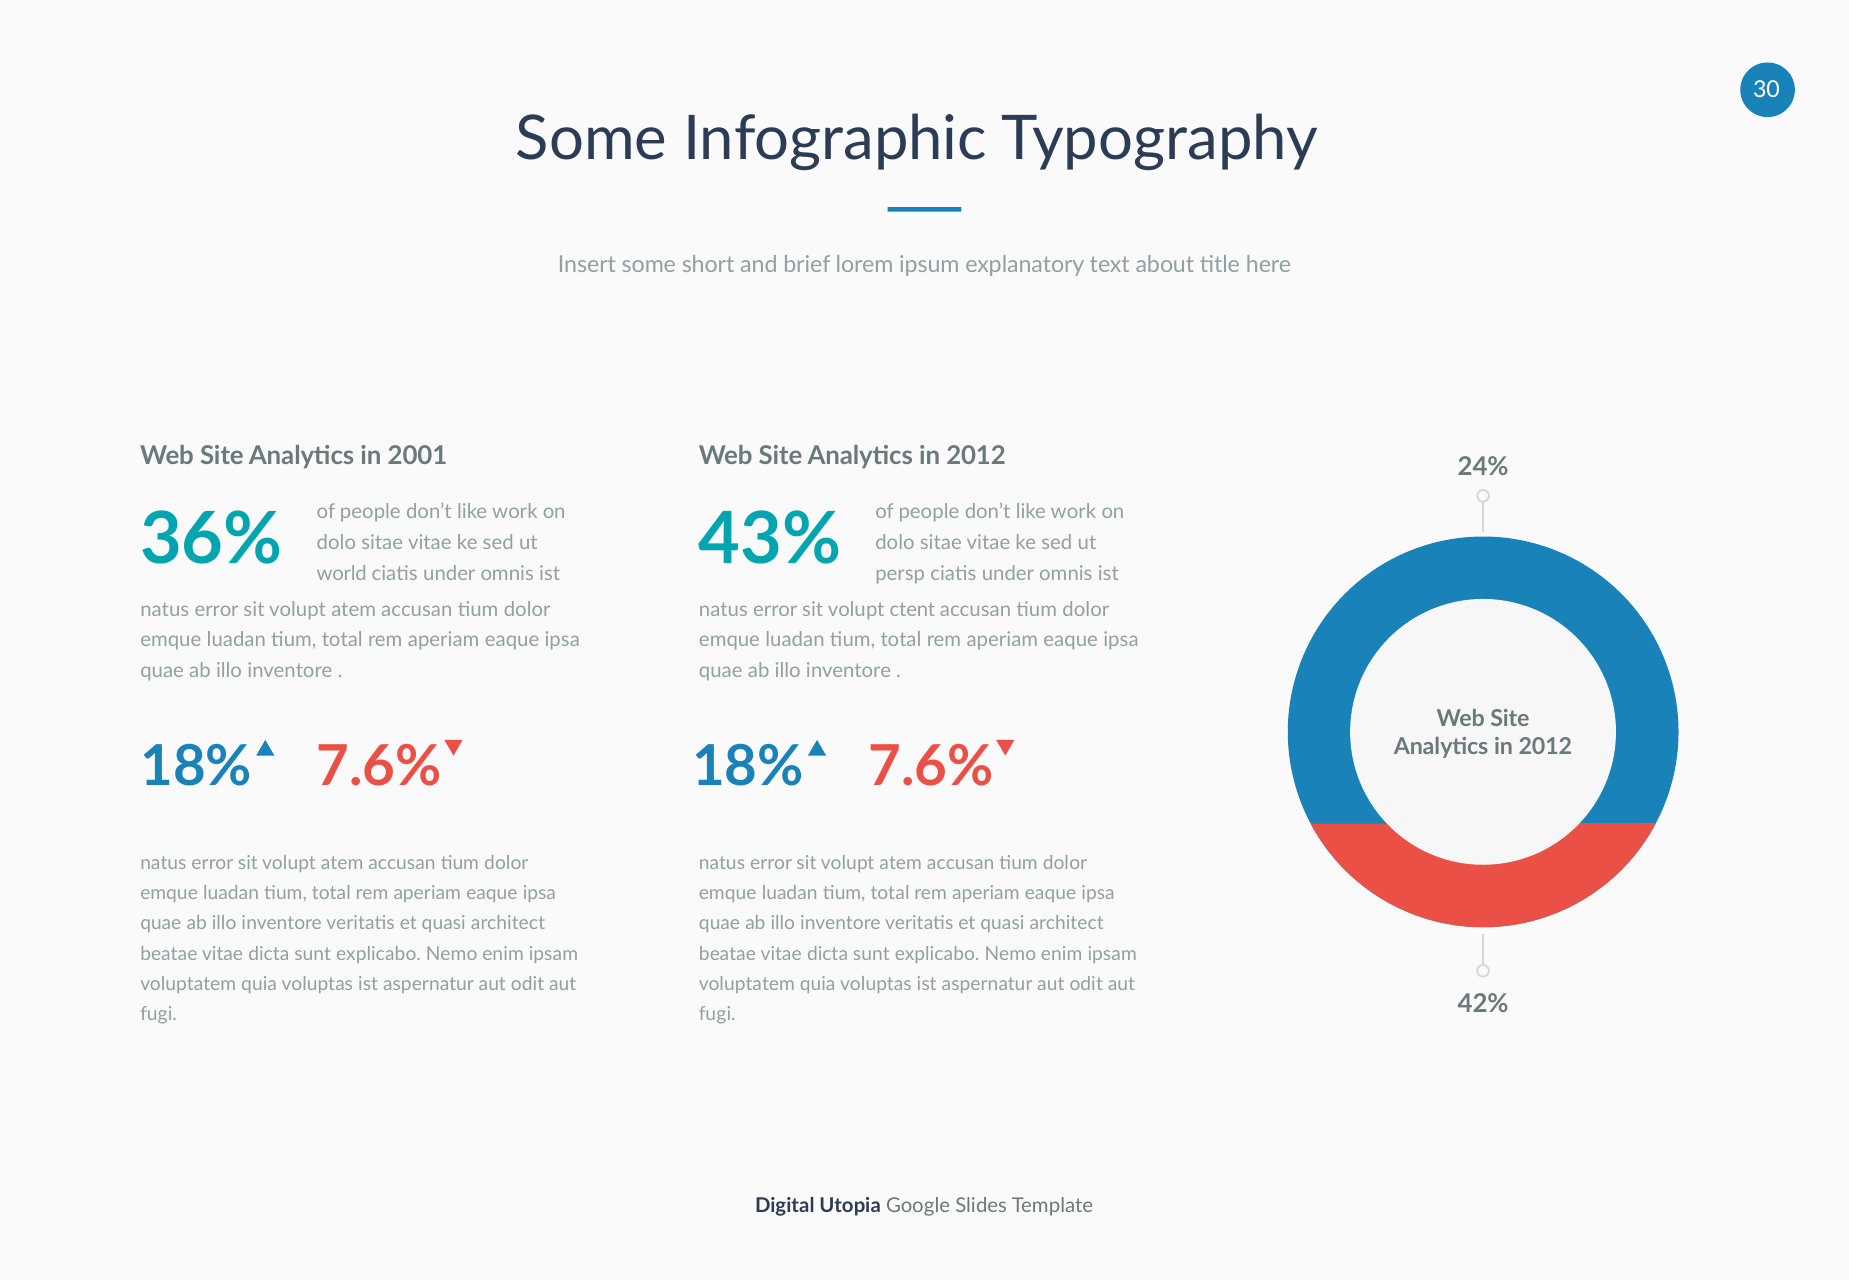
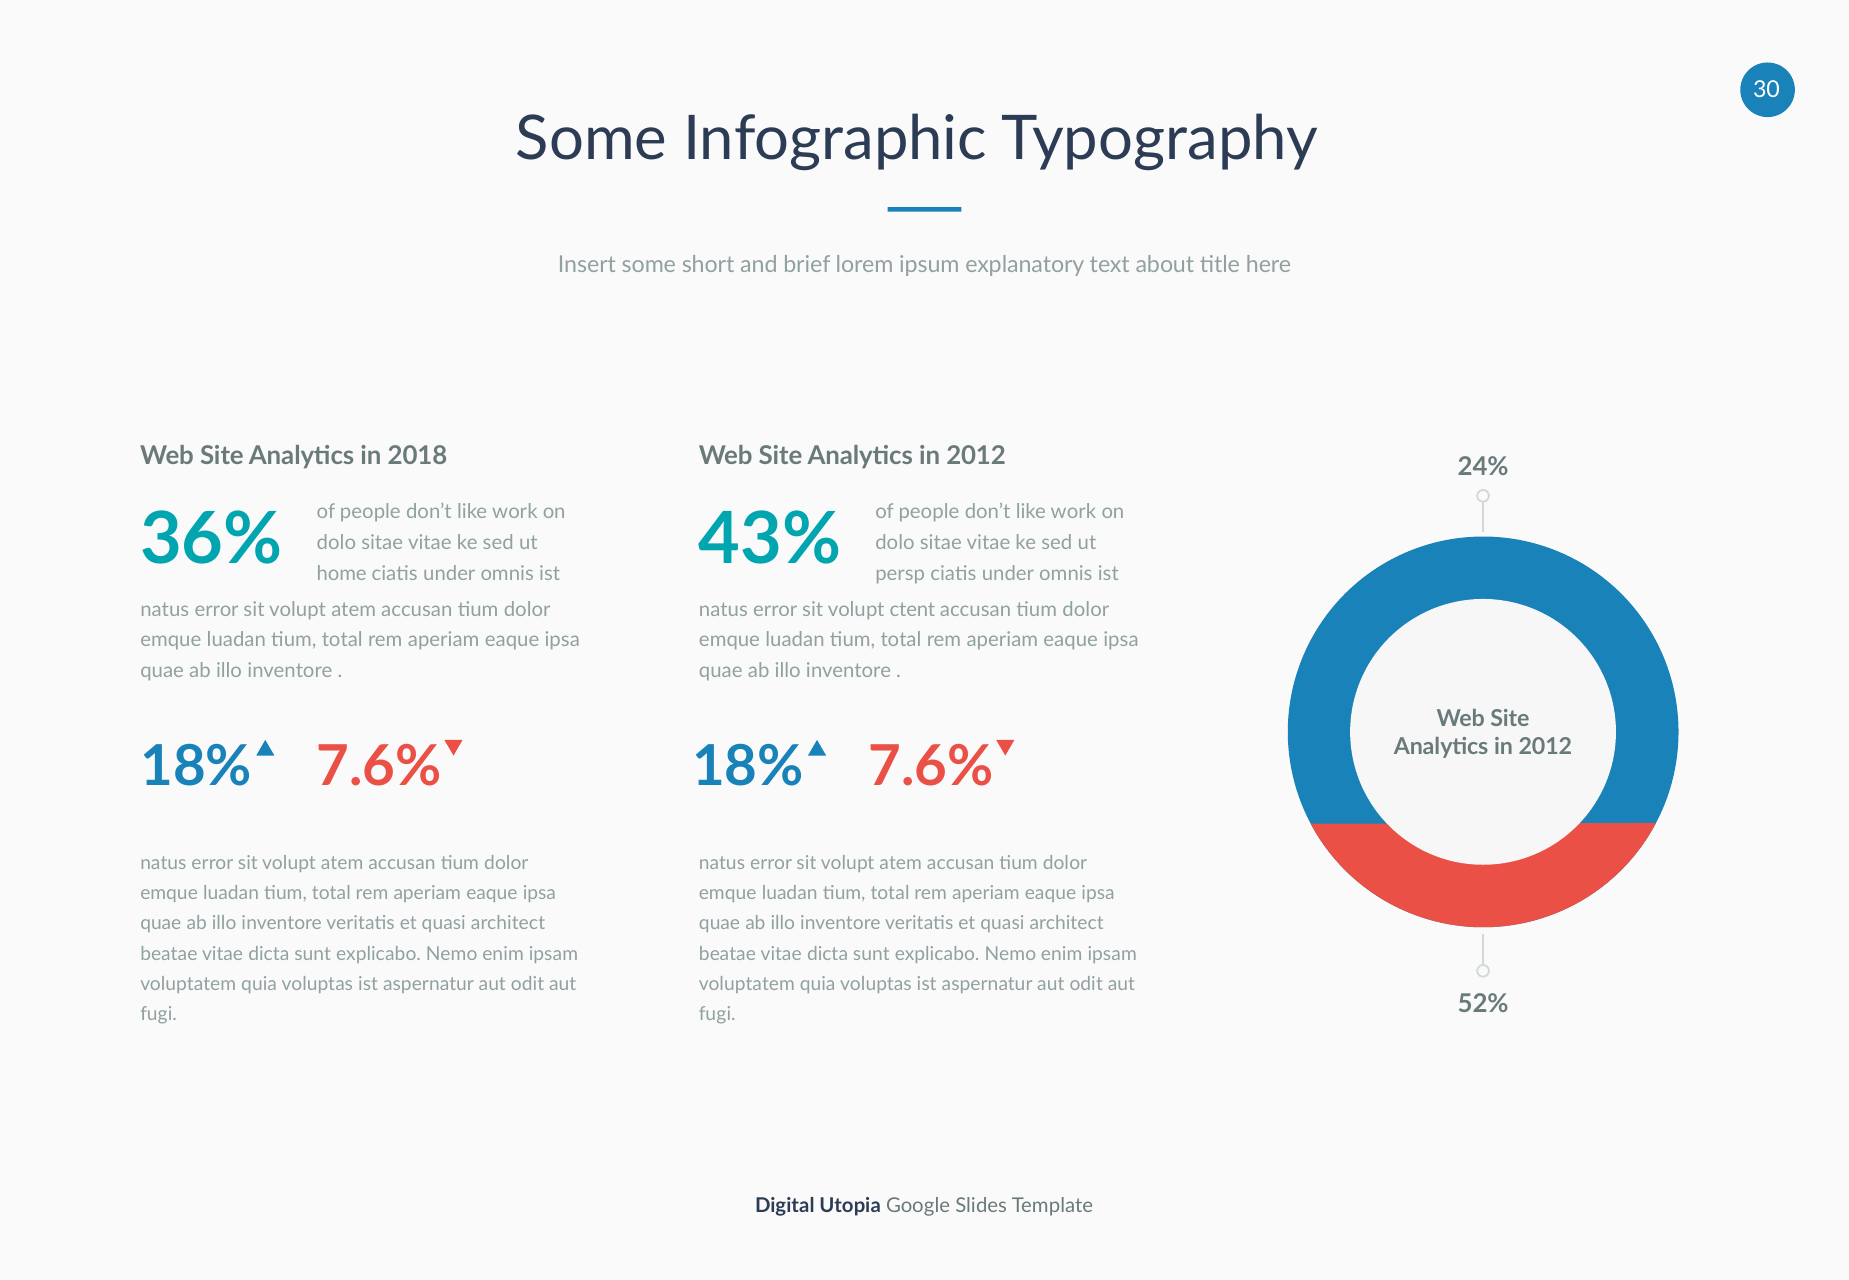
2001: 2001 -> 2018
world: world -> home
42%: 42% -> 52%
